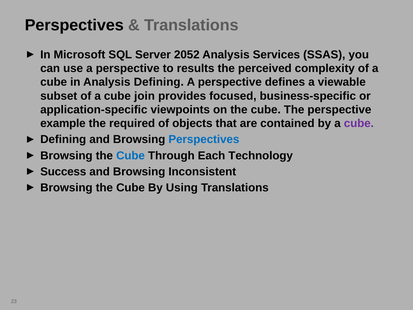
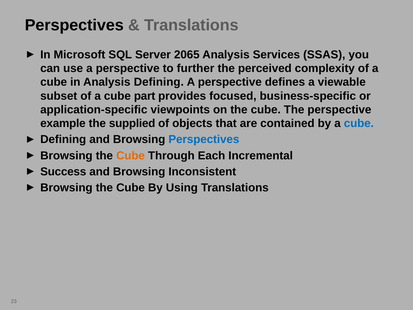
2052: 2052 -> 2065
results: results -> further
join: join -> part
required: required -> supplied
cube at (359, 123) colour: purple -> blue
Cube at (131, 155) colour: blue -> orange
Technology: Technology -> Incremental
